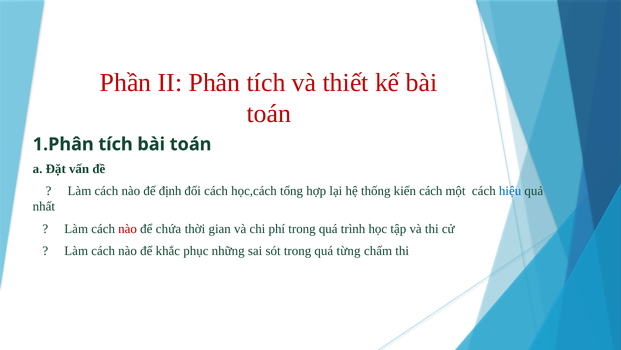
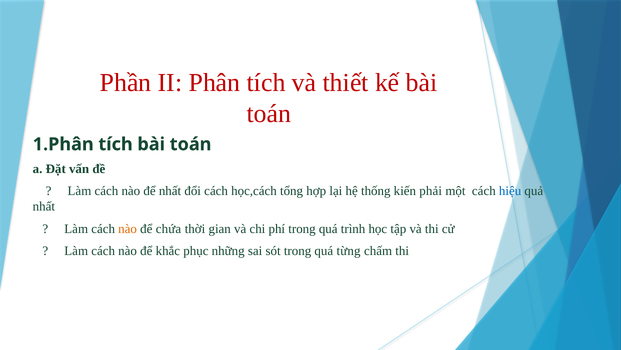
để định: định -> nhất
kiến cách: cách -> phải
nào at (128, 228) colour: red -> orange
